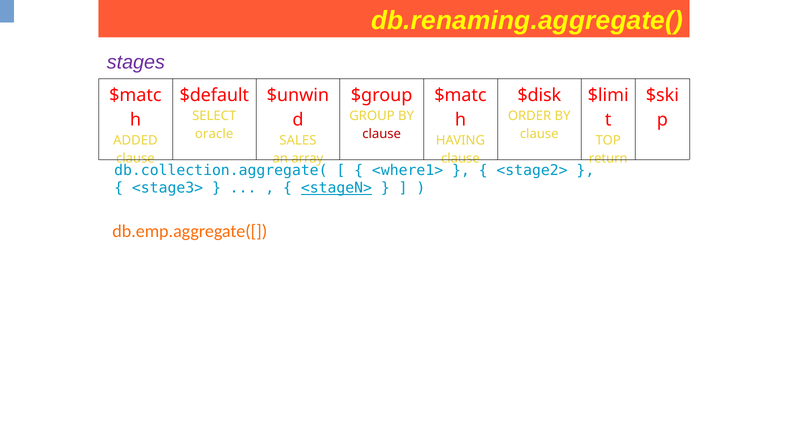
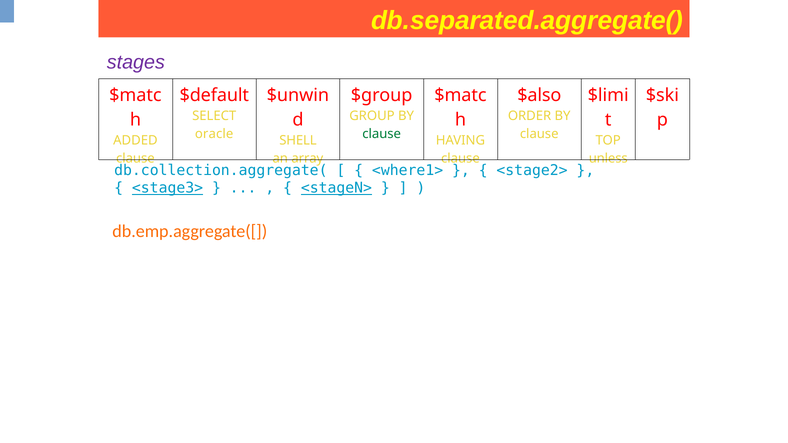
db.renaming.aggregate(: db.renaming.aggregate( -> db.separated.aggregate(
$disk: $disk -> $also
clause at (382, 134) colour: red -> green
SALES: SALES -> SHELL
return: return -> unless
<stage3> underline: none -> present
